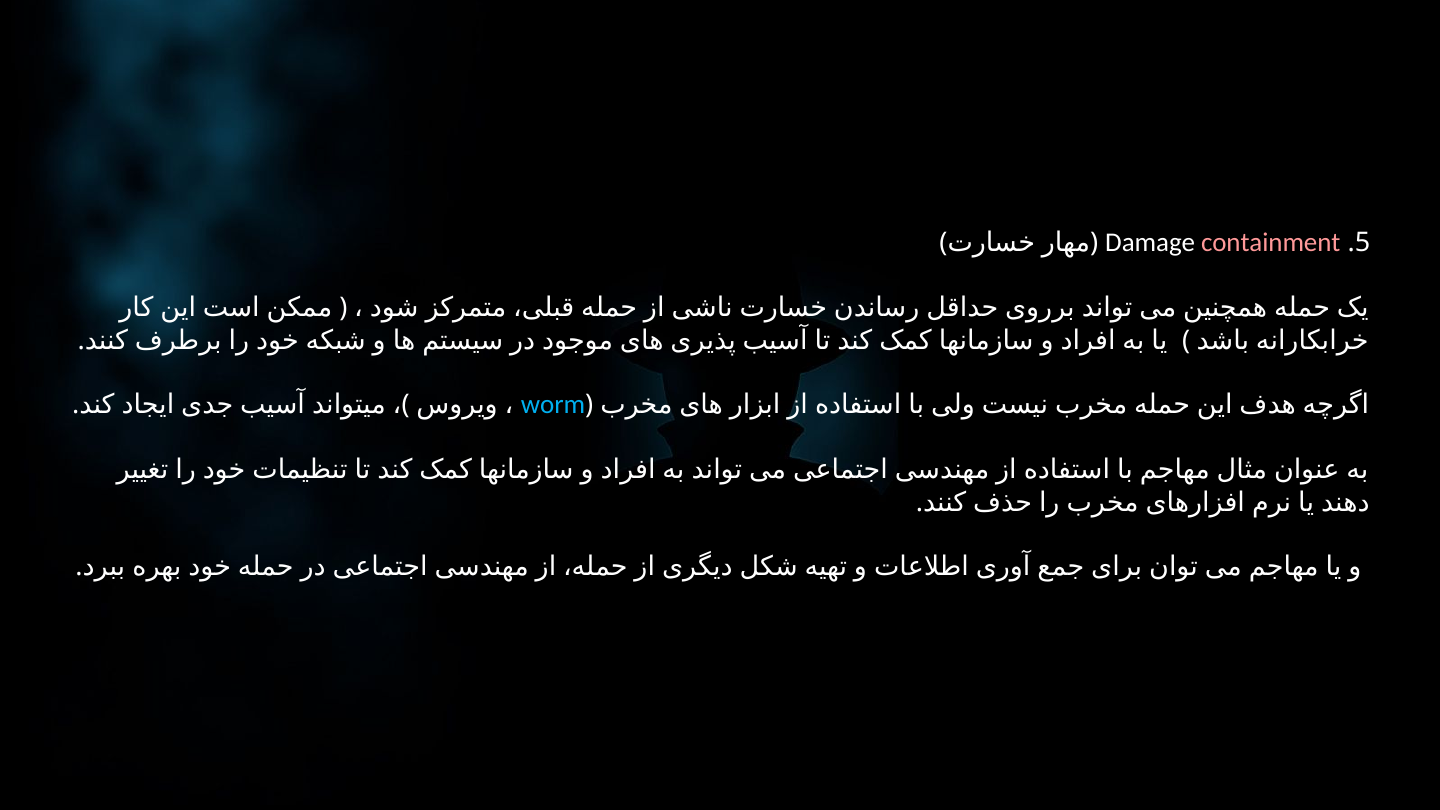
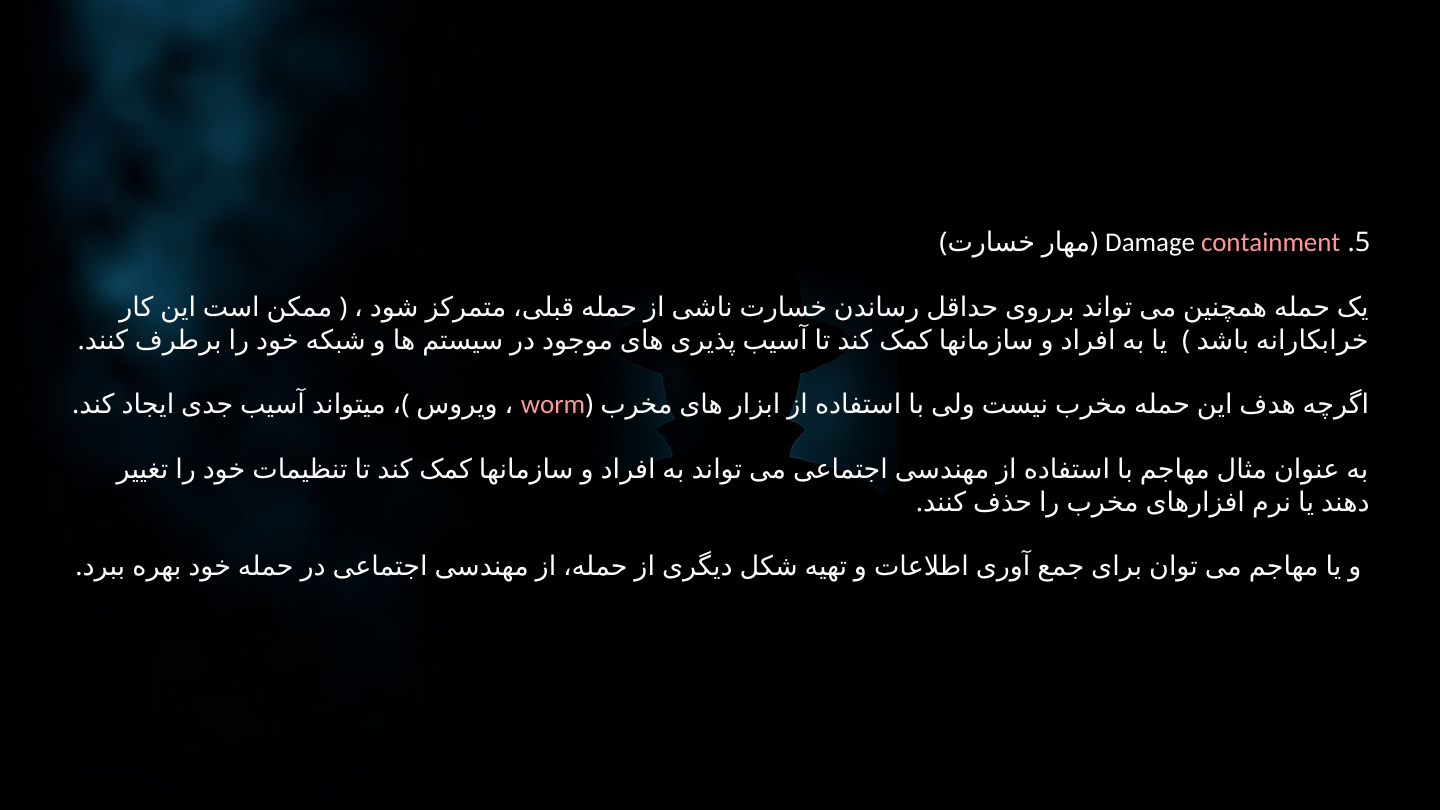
worm colour: light blue -> pink
